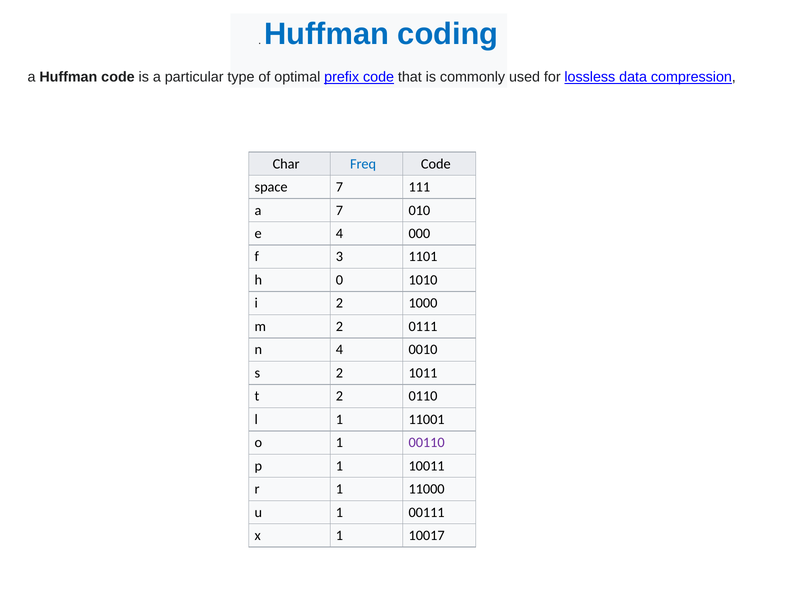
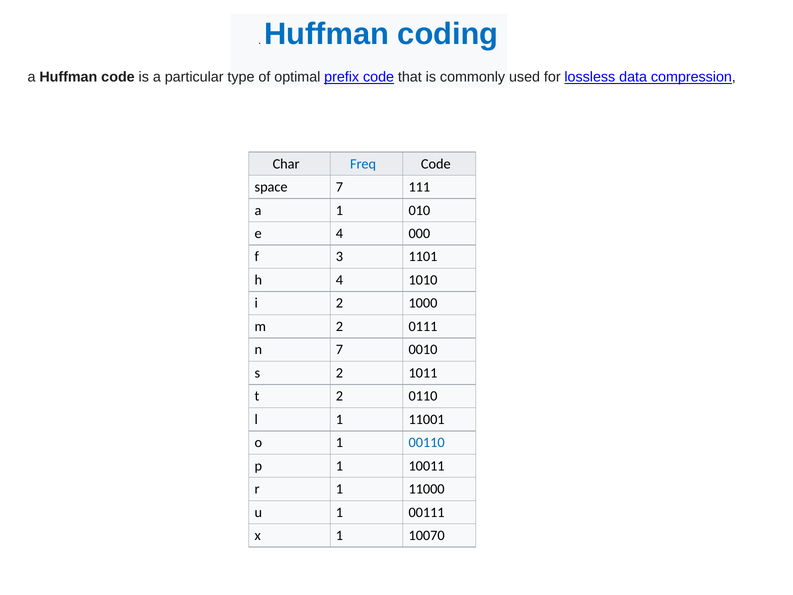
a 7: 7 -> 1
h 0: 0 -> 4
n 4: 4 -> 7
00110 colour: purple -> blue
10017: 10017 -> 10070
